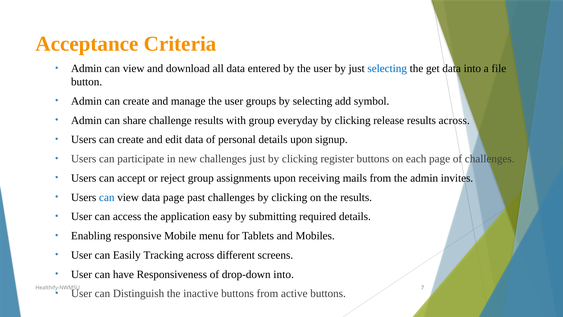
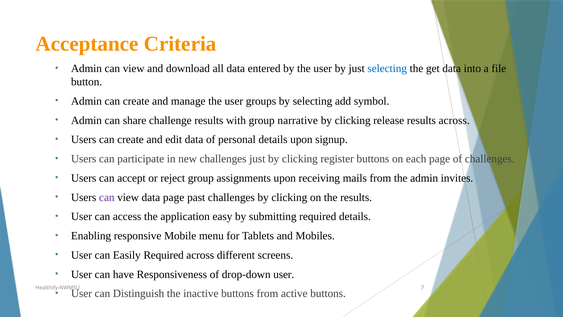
everyday: everyday -> narrative
can at (107, 197) colour: blue -> purple
Easily Tracking: Tracking -> Required
drop-down into: into -> user
